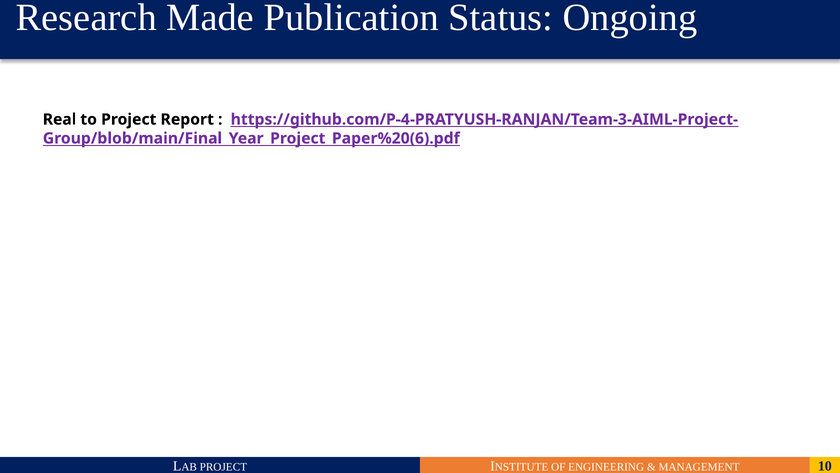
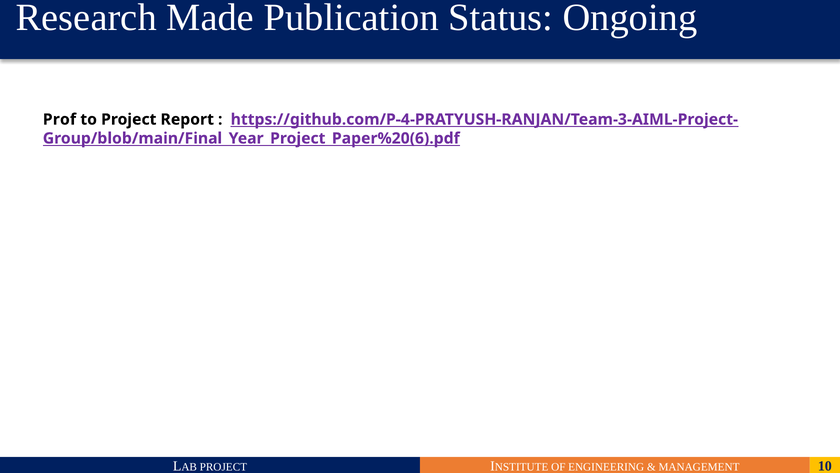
Real: Real -> Prof
